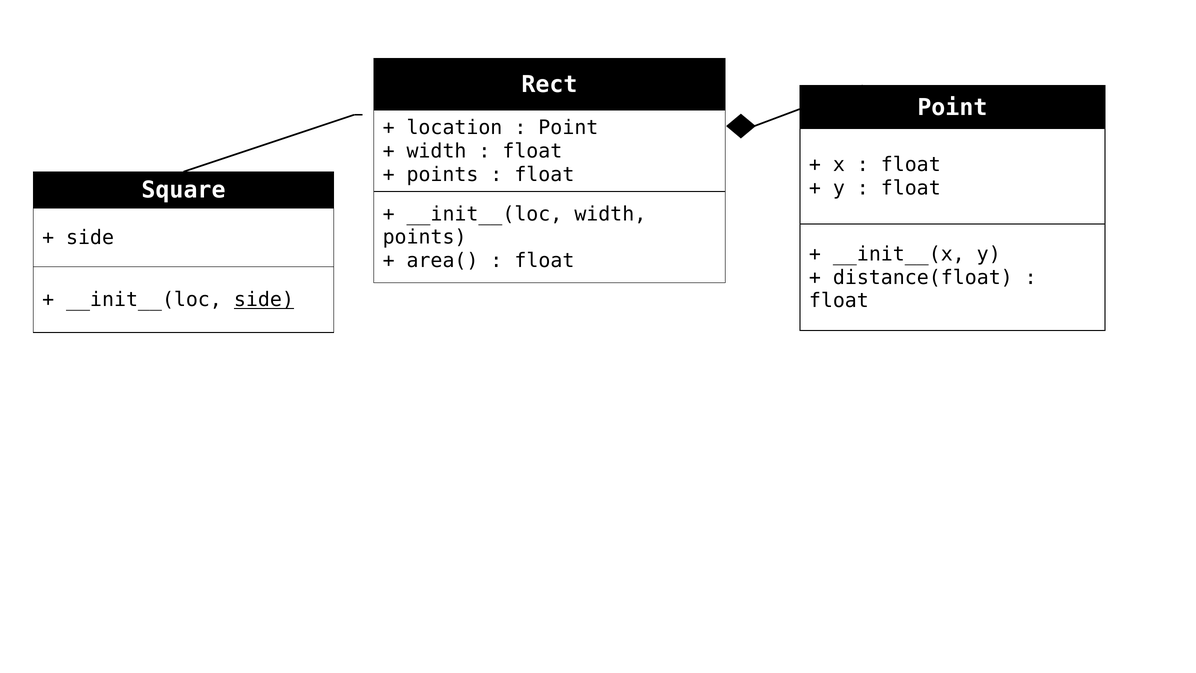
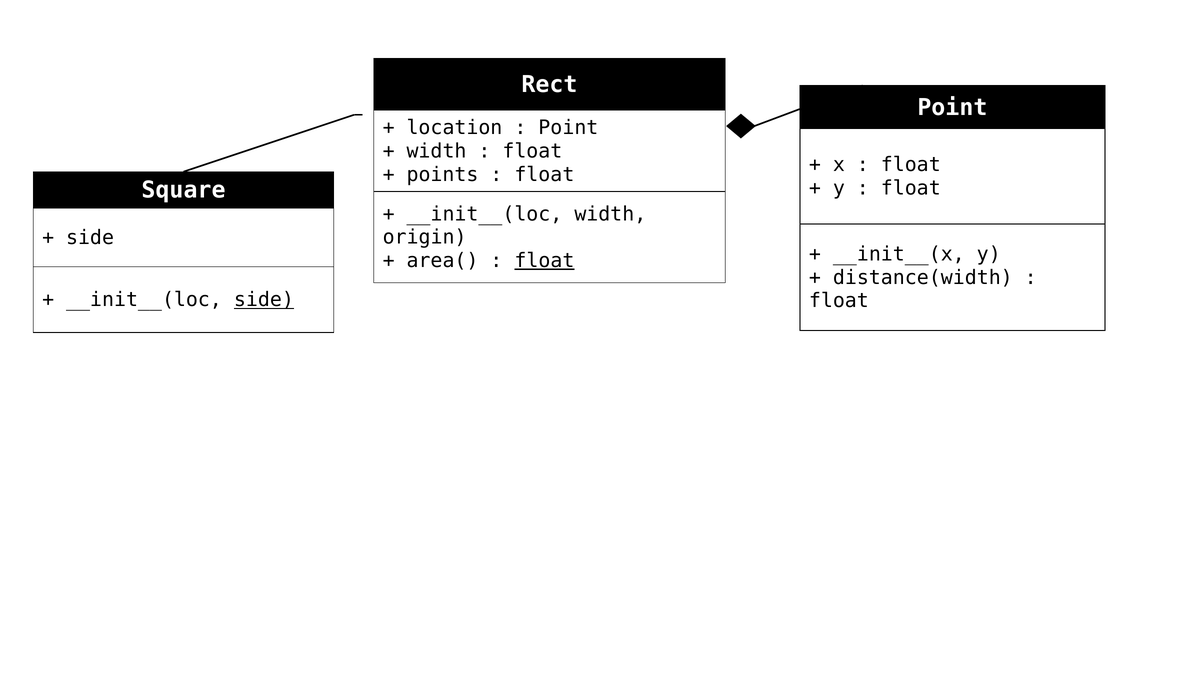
points at (425, 237): points -> origin
float at (544, 261) underline: none -> present
distance(float: distance(float -> distance(width
